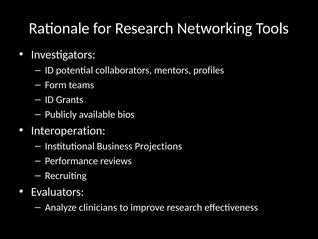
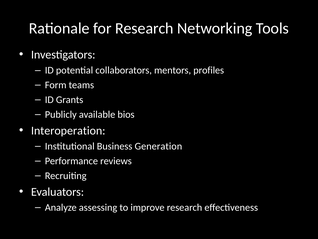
Projections: Projections -> Generation
clinicians: clinicians -> assessing
